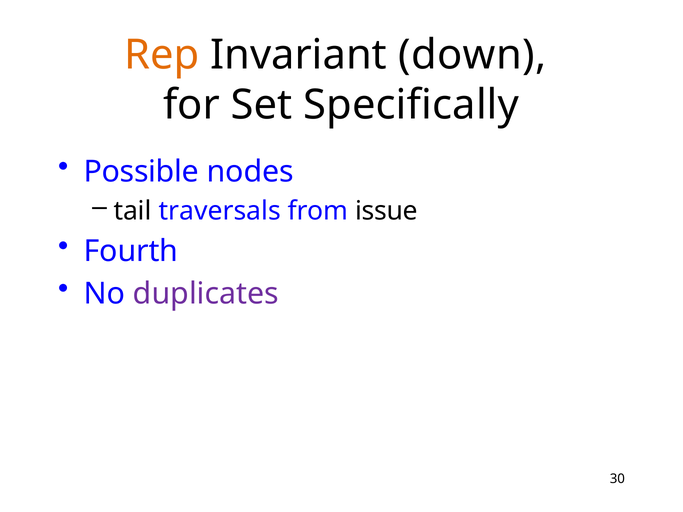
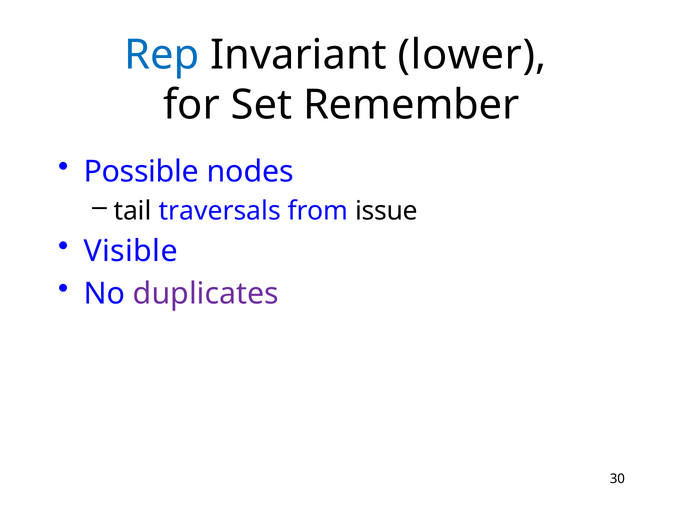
Rep colour: orange -> blue
down: down -> lower
Specifically: Specifically -> Remember
Fourth: Fourth -> Visible
